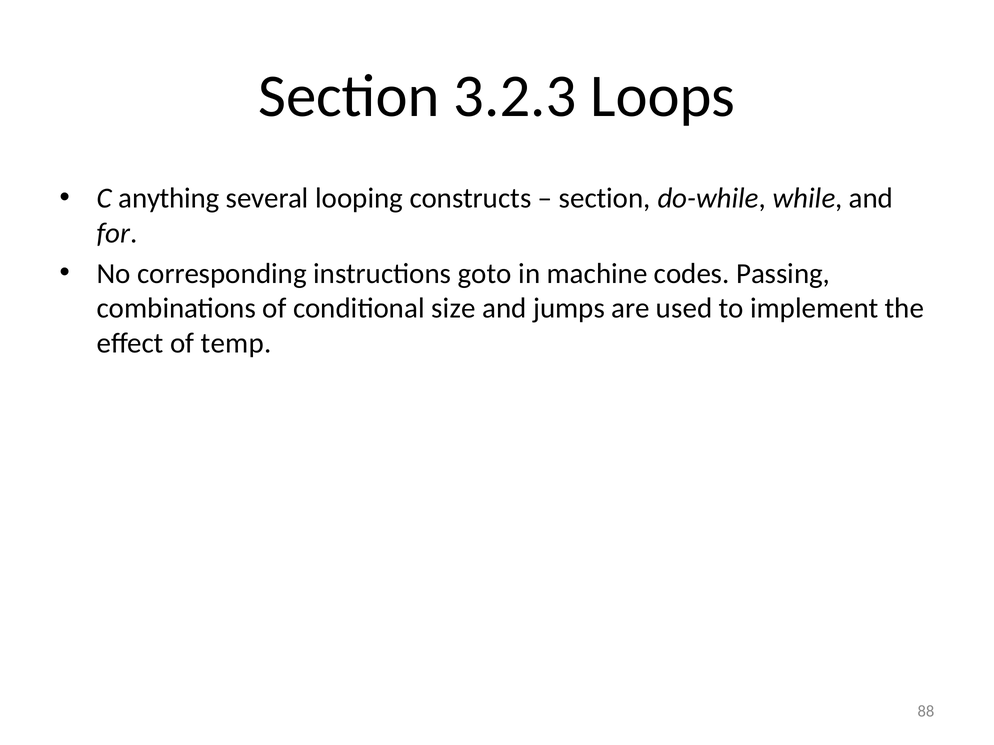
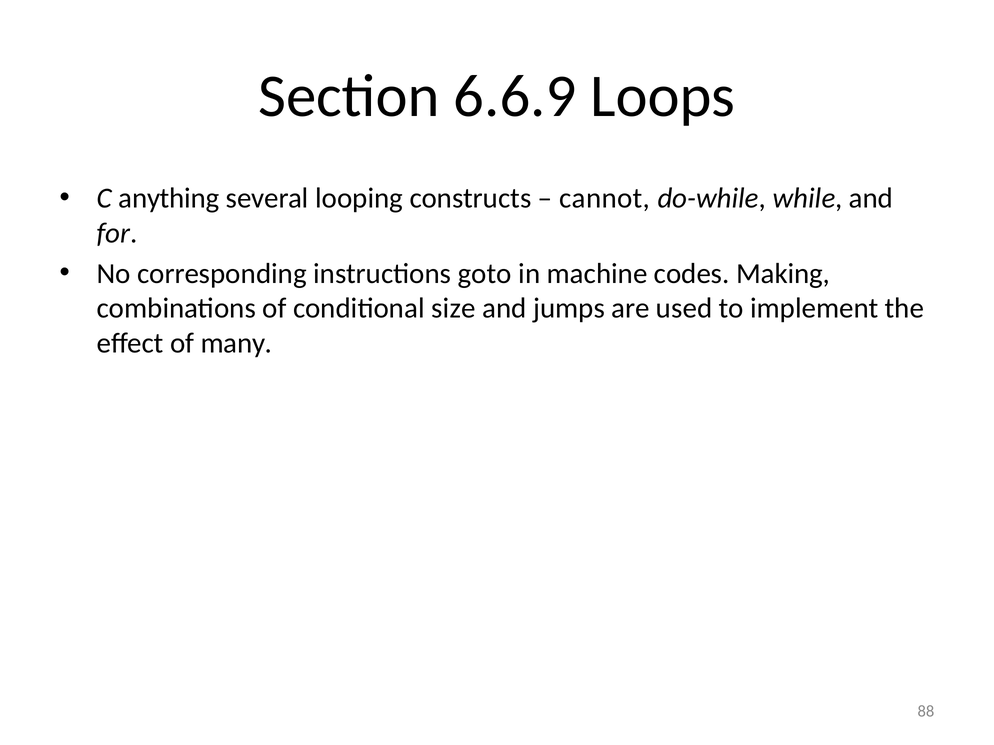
3.2.3: 3.2.3 -> 6.6.9
section at (605, 198): section -> cannot
Passing: Passing -> Making
temp: temp -> many
